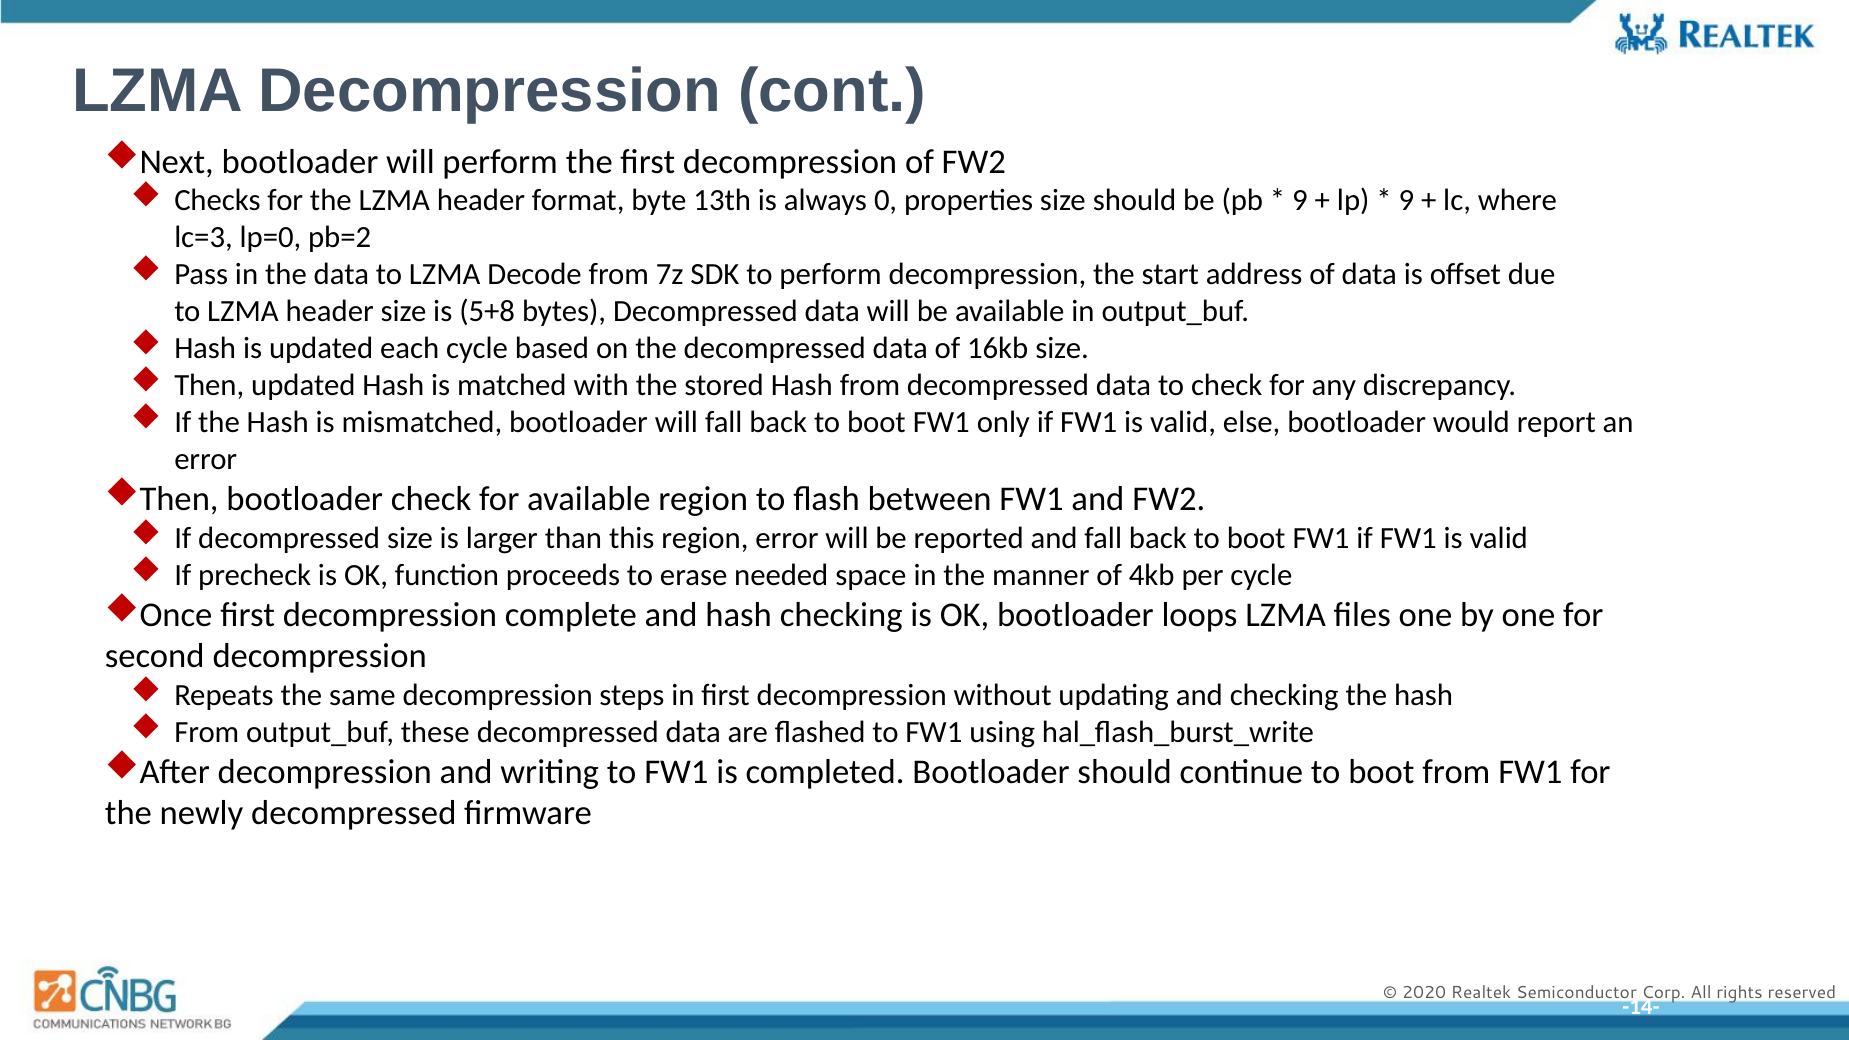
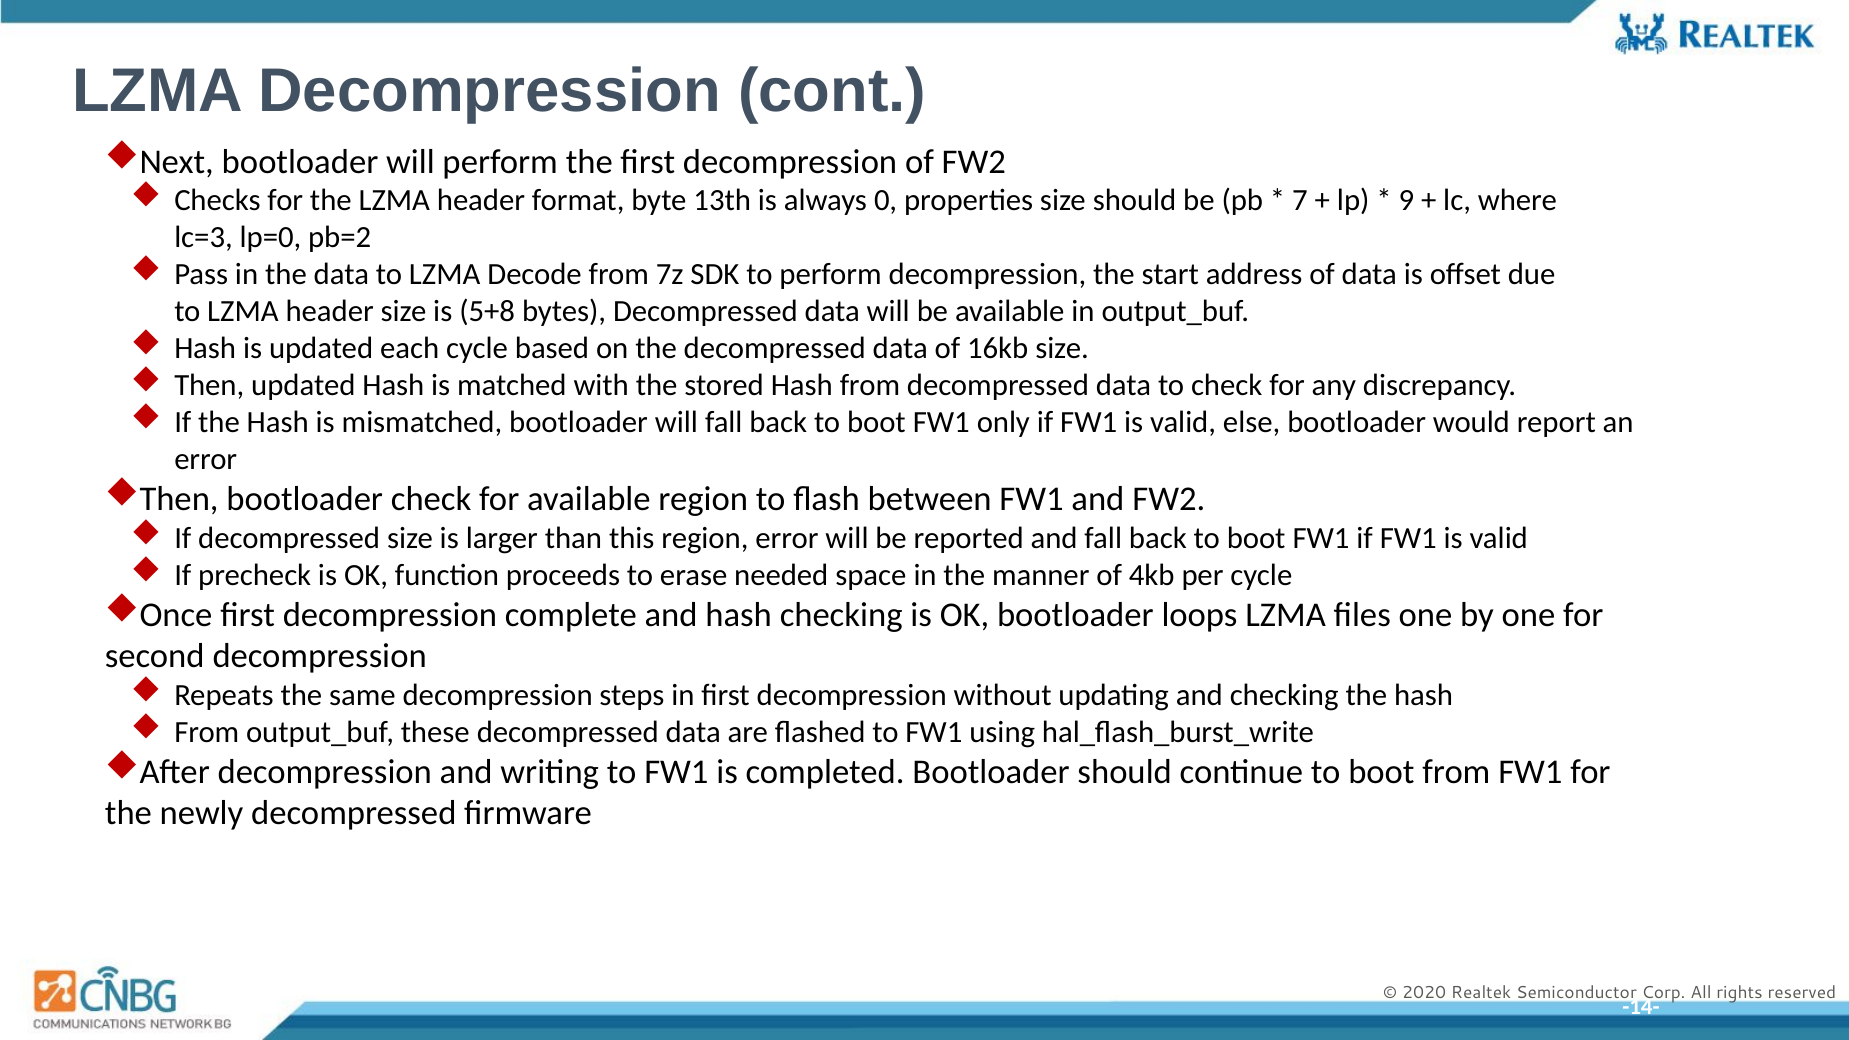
9 at (1300, 201): 9 -> 7
